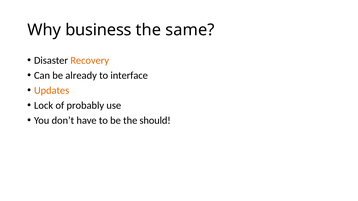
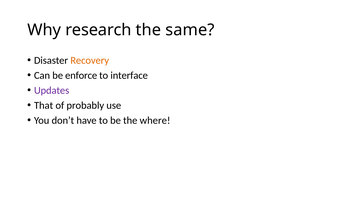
business: business -> research
already: already -> enforce
Updates colour: orange -> purple
Lock: Lock -> That
should: should -> where
